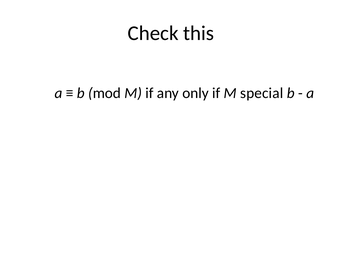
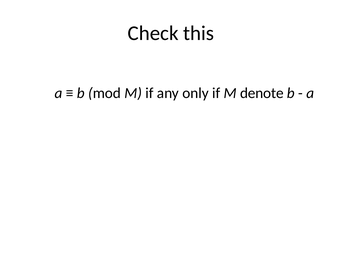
special: special -> denote
